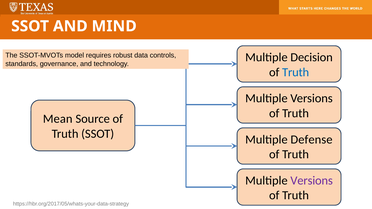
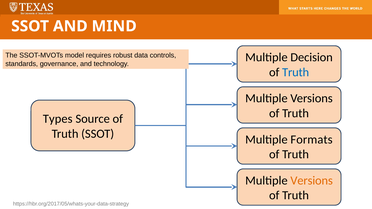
Mean: Mean -> Types
Defense: Defense -> Formats
Versions at (312, 181) colour: purple -> orange
